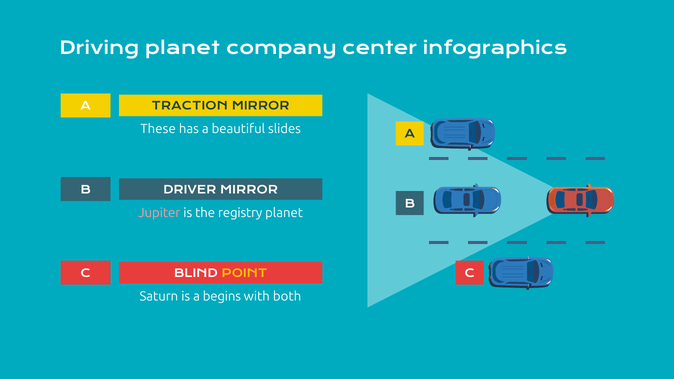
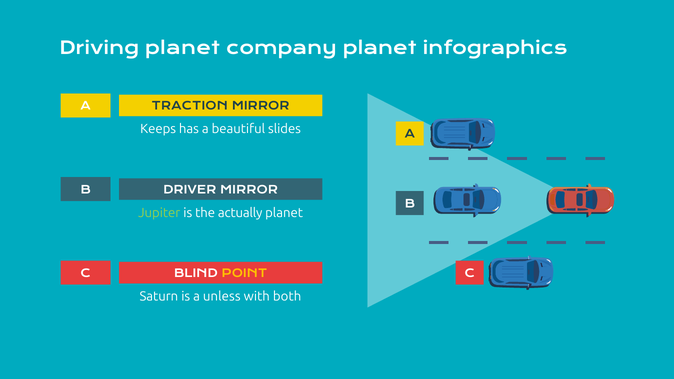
company center: center -> planet
These: These -> Keeps
Jupiter colour: pink -> light green
registry: registry -> actually
begins: begins -> unless
